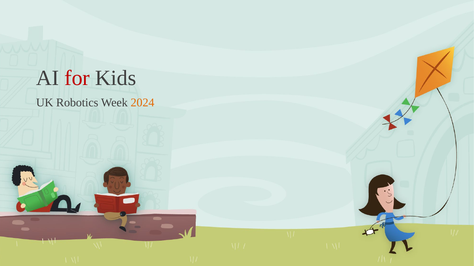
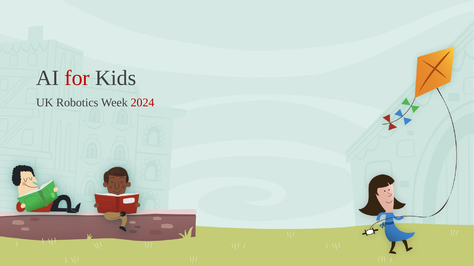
2024 colour: orange -> red
